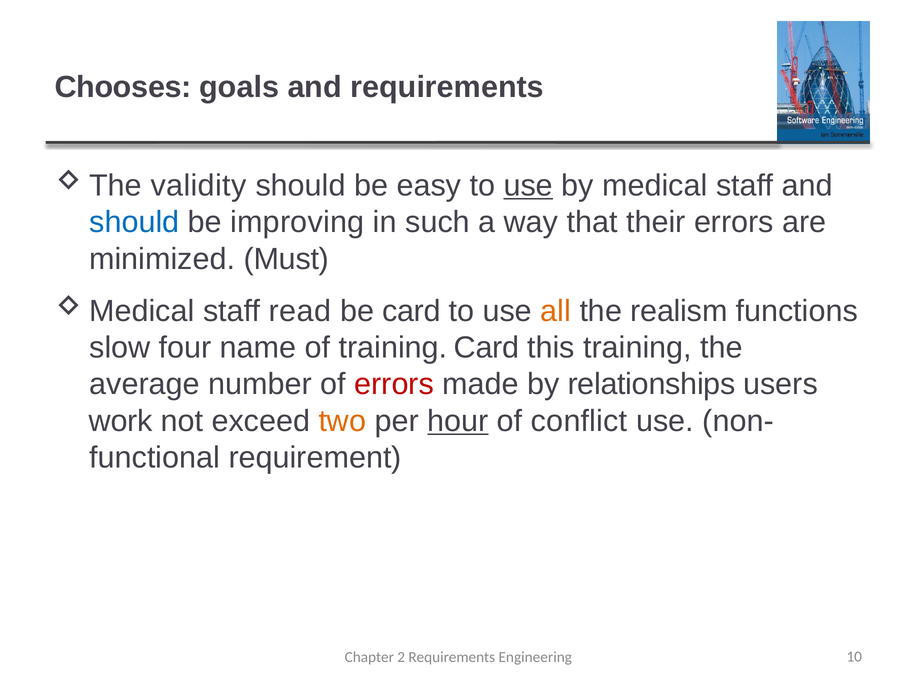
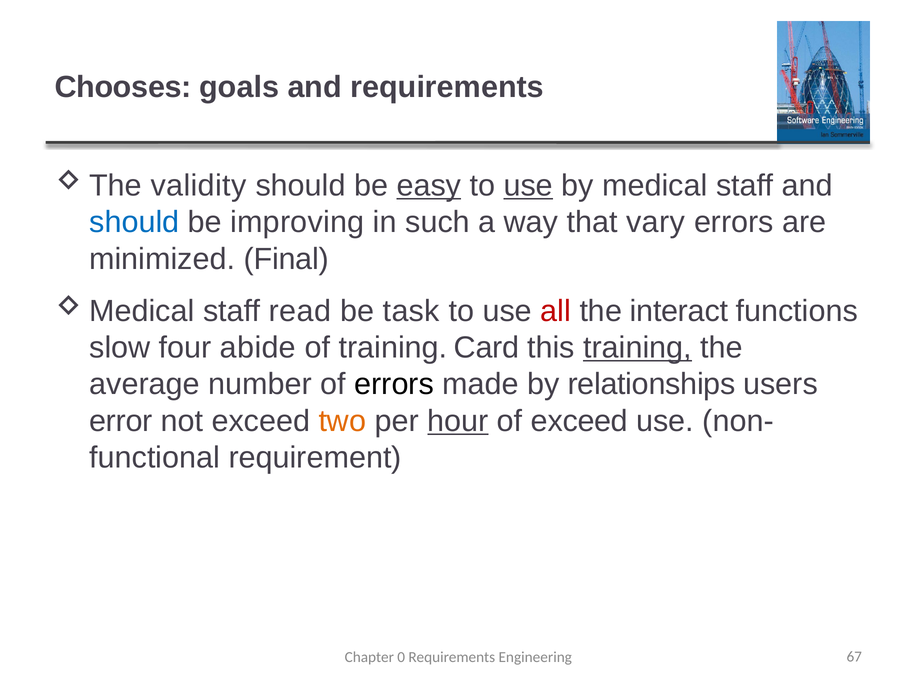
easy underline: none -> present
their: their -> vary
Must: Must -> Final
be card: card -> task
all colour: orange -> red
realism: realism -> interact
name: name -> abide
training at (637, 348) underline: none -> present
errors at (394, 384) colour: red -> black
work: work -> error
of conflict: conflict -> exceed
2: 2 -> 0
10: 10 -> 67
